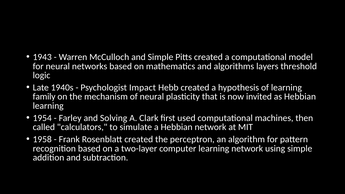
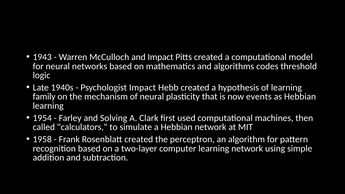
and Simple: Simple -> Impact
layers: layers -> codes
invited: invited -> events
